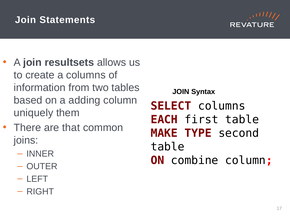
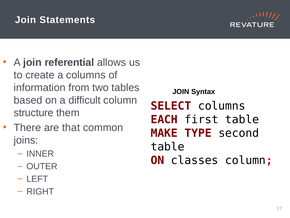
resultsets: resultsets -> referential
adding: adding -> difficult
uniquely: uniquely -> structure
combine: combine -> classes
